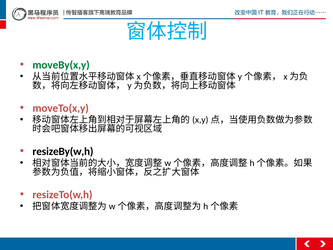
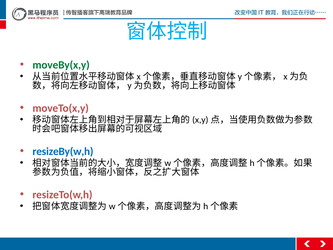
resizeBy(w,h colour: black -> blue
